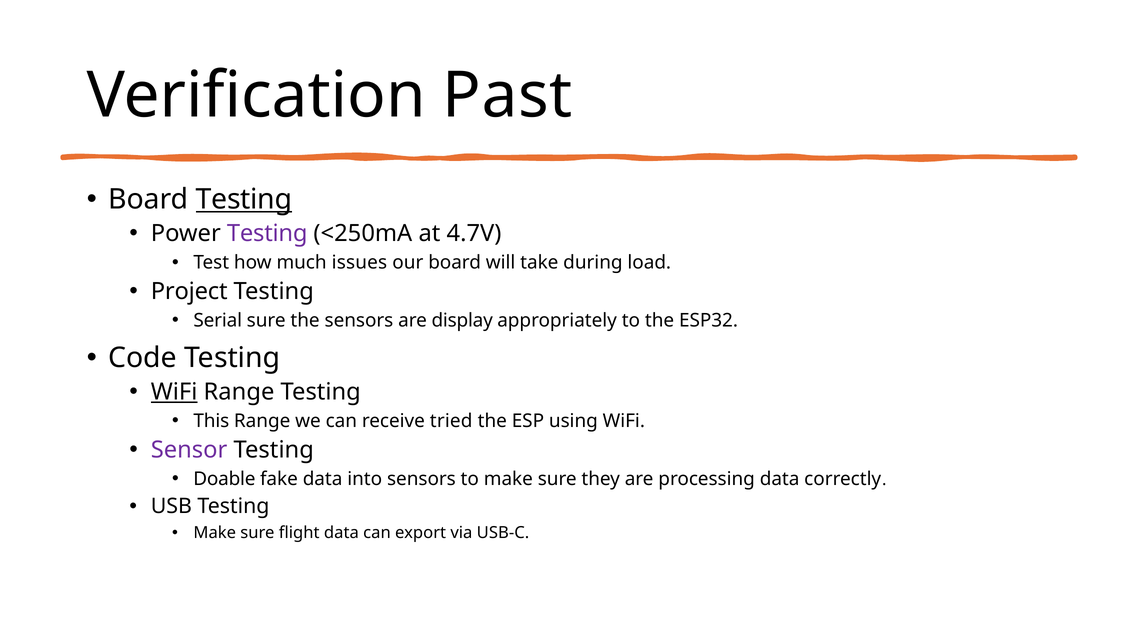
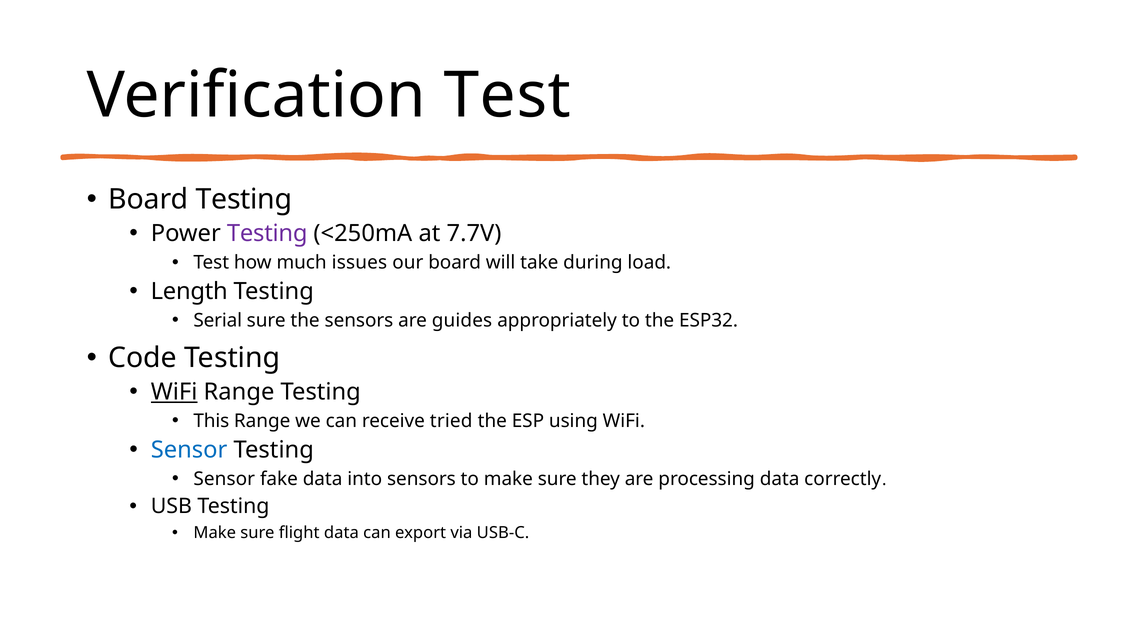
Verification Past: Past -> Test
Testing at (244, 200) underline: present -> none
4.7V: 4.7V -> 7.7V
Project: Project -> Length
display: display -> guides
Sensor at (189, 450) colour: purple -> blue
Doable at (224, 479): Doable -> Sensor
